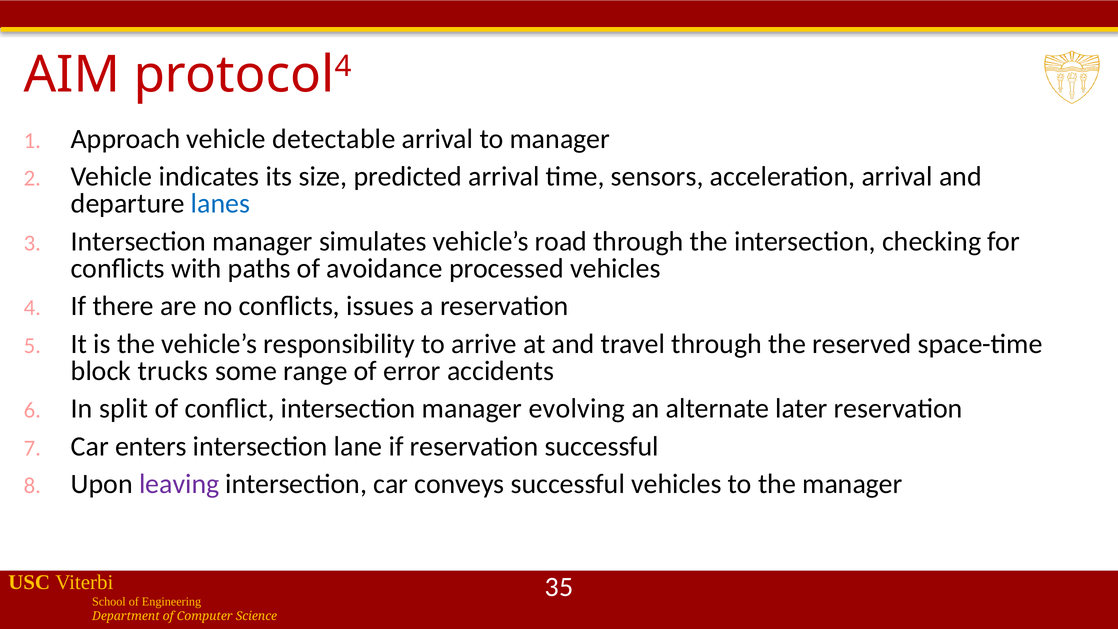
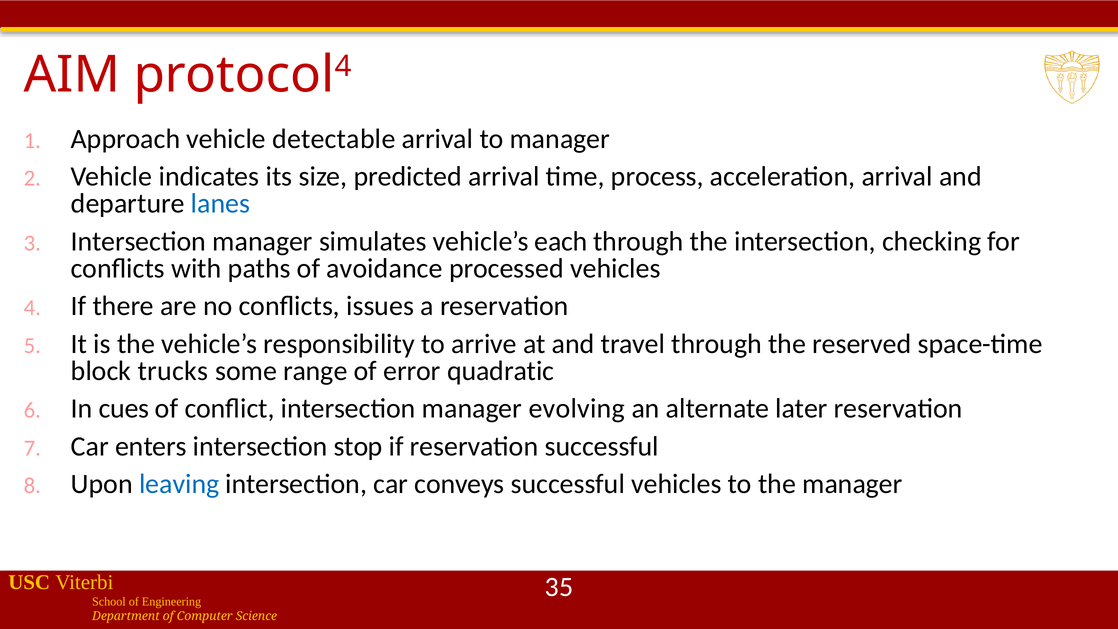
sensors: sensors -> process
road: road -> each
accidents: accidents -> quadratic
split: split -> cues
lane: lane -> stop
leaving colour: purple -> blue
